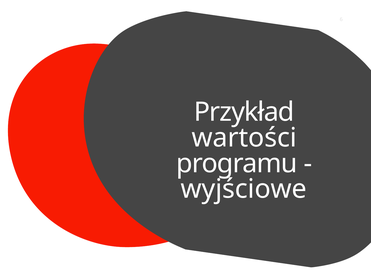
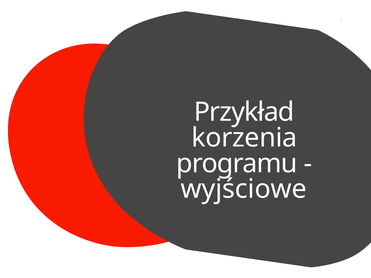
wartości: wartości -> korzenia
